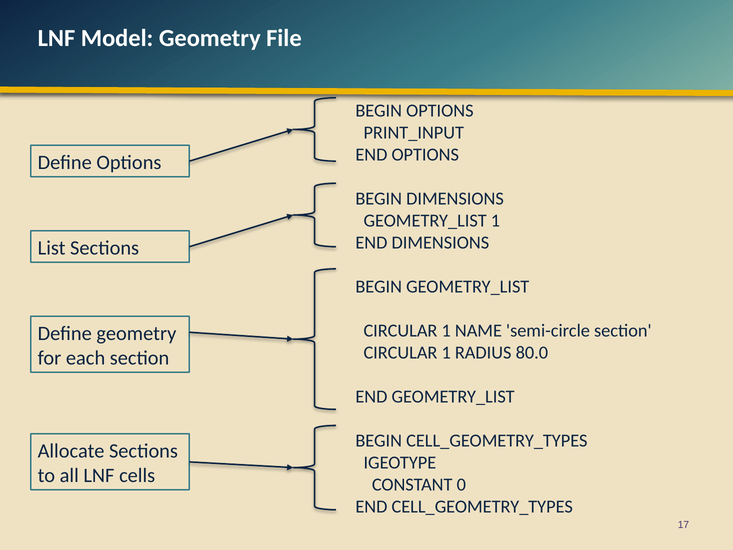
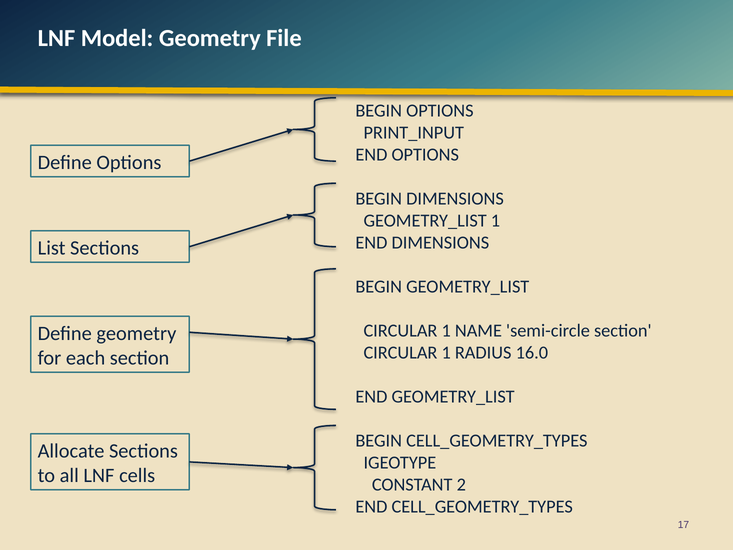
80.0: 80.0 -> 16.0
0: 0 -> 2
